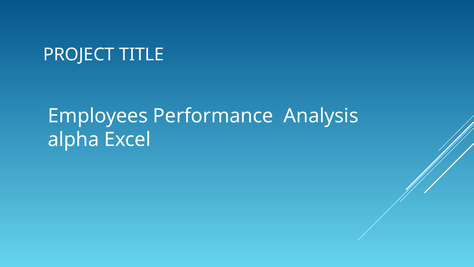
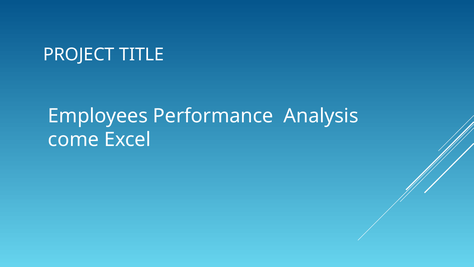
alpha: alpha -> come
